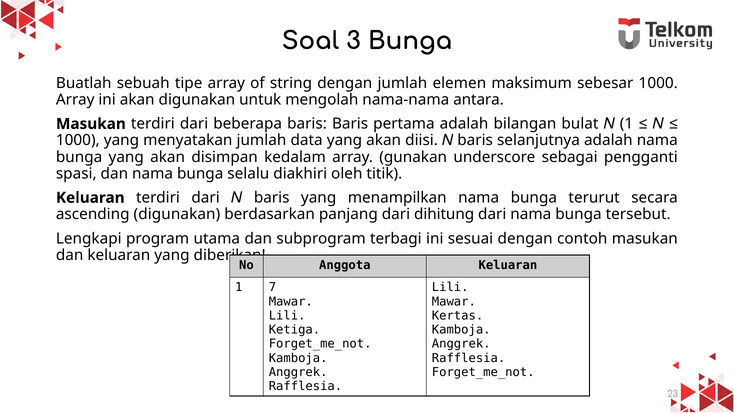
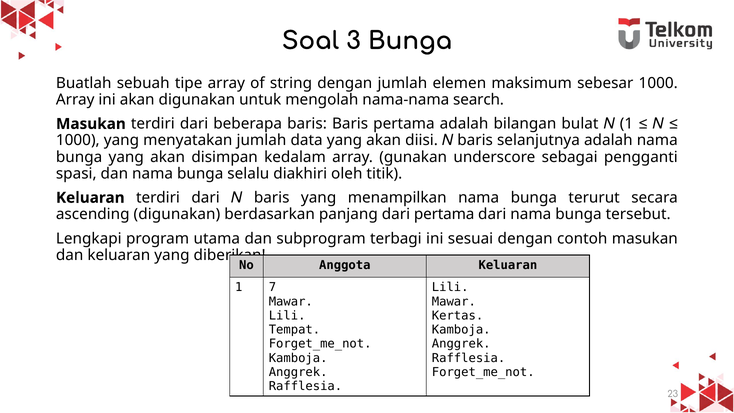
antara: antara -> search
dari dihitung: dihitung -> pertama
Ketiga: Ketiga -> Tempat
